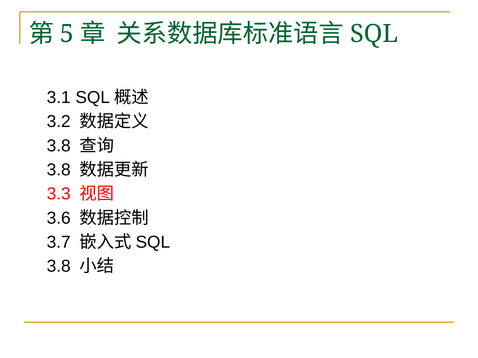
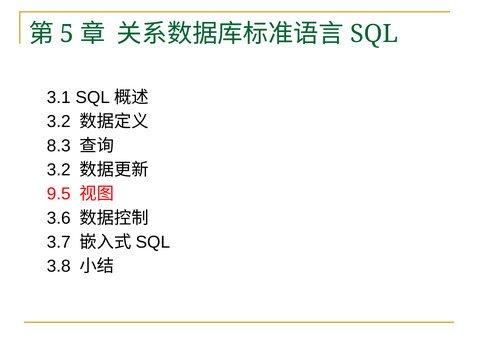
3.8 at (59, 146): 3.8 -> 8.3
3.8 at (59, 170): 3.8 -> 3.2
3.3: 3.3 -> 9.5
